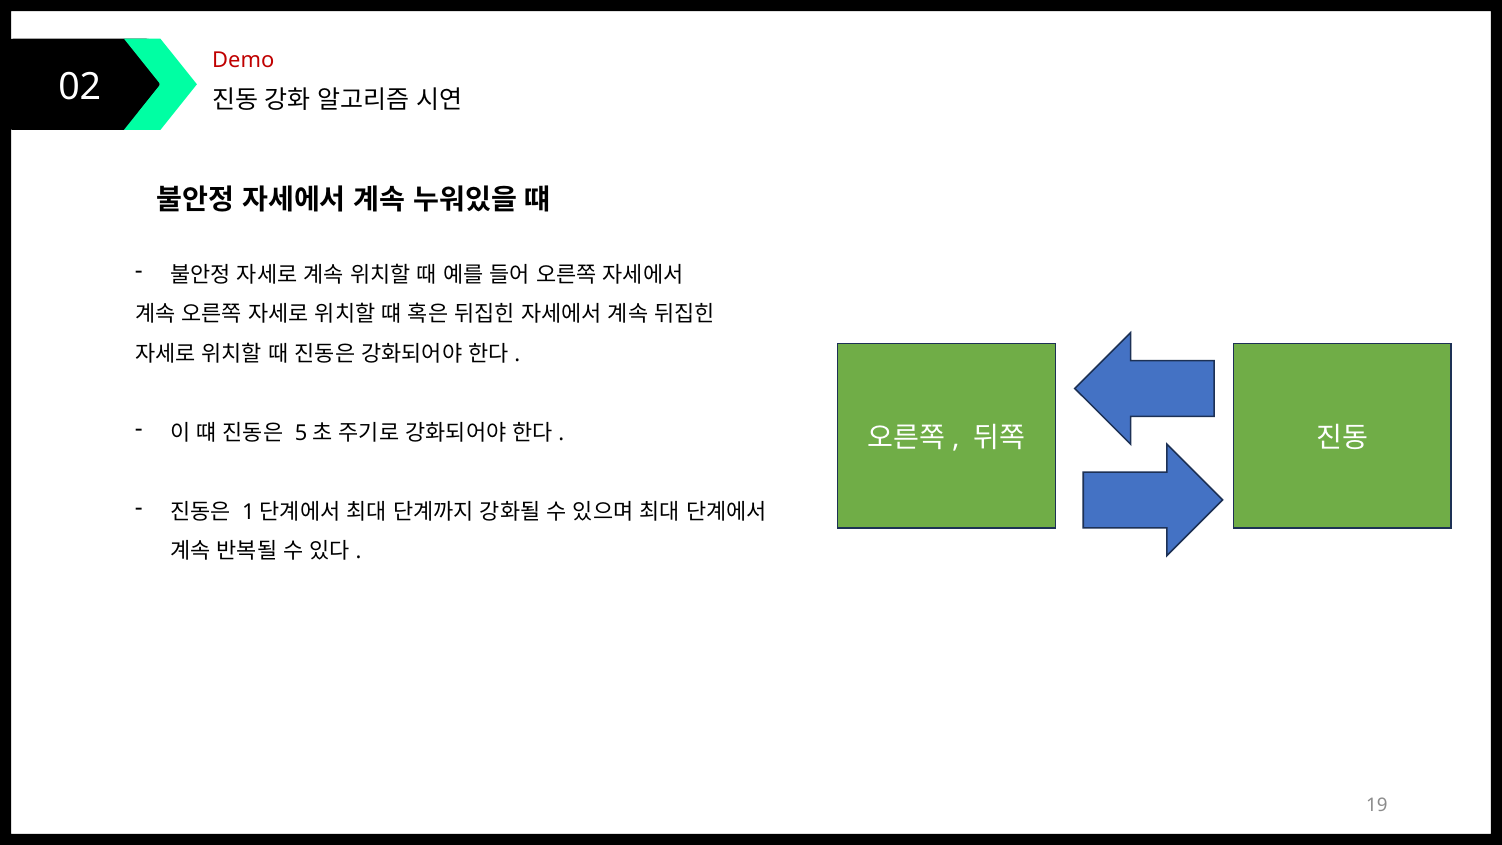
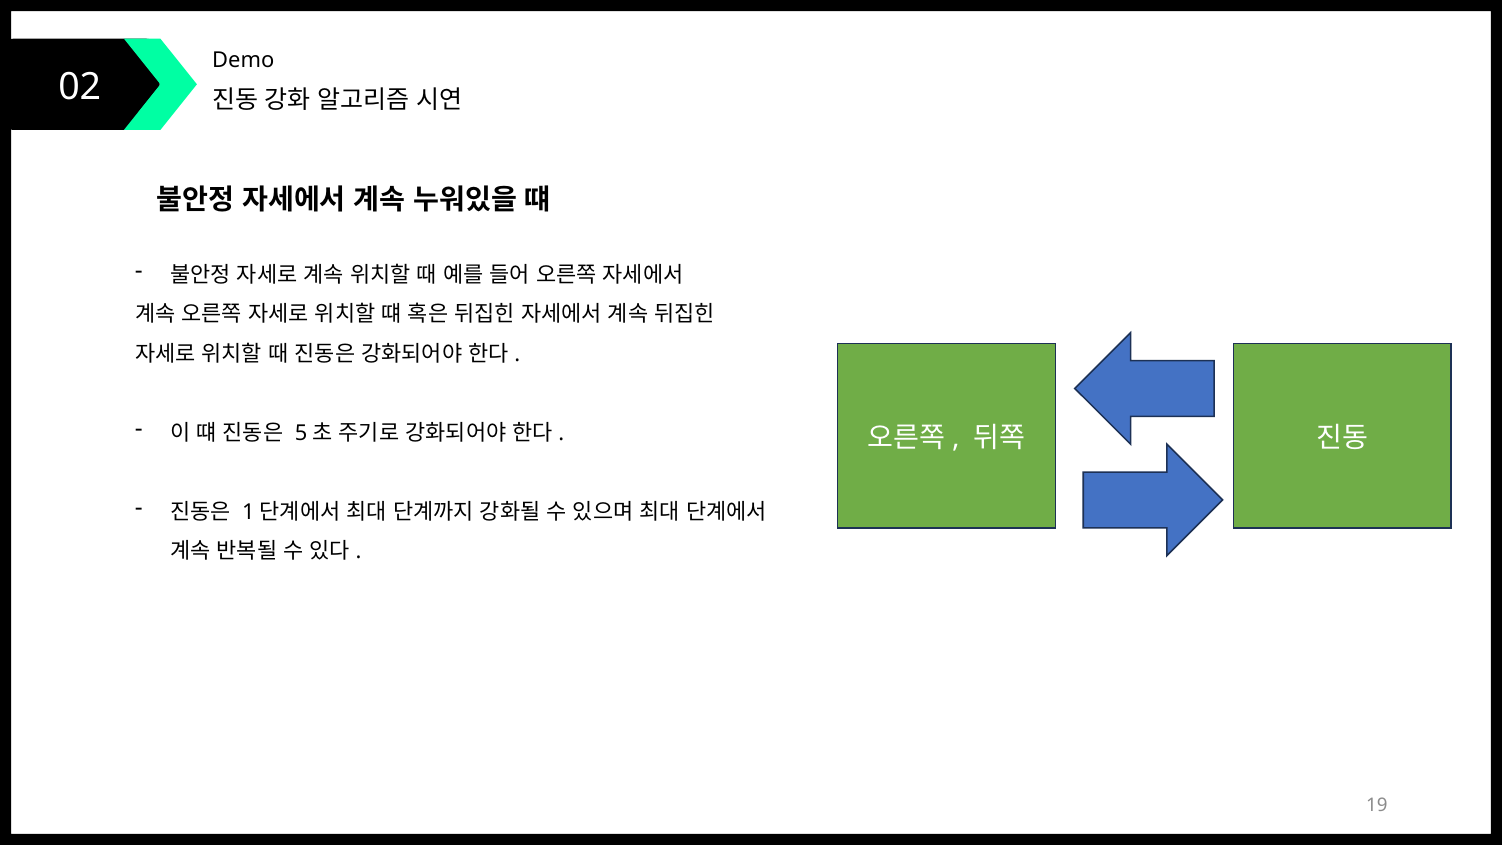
Demo colour: red -> black
